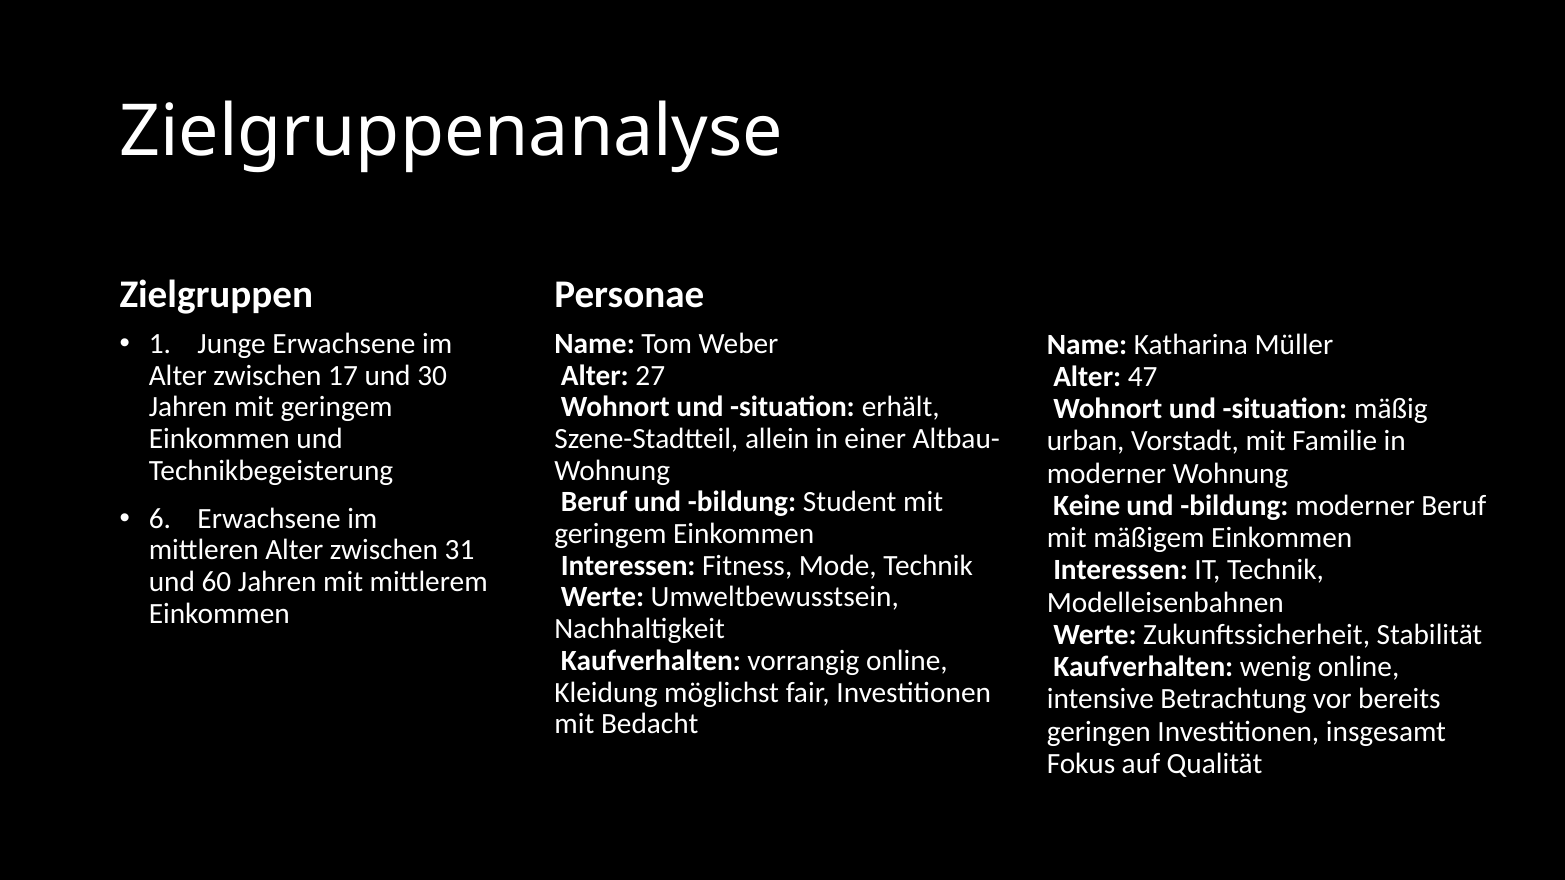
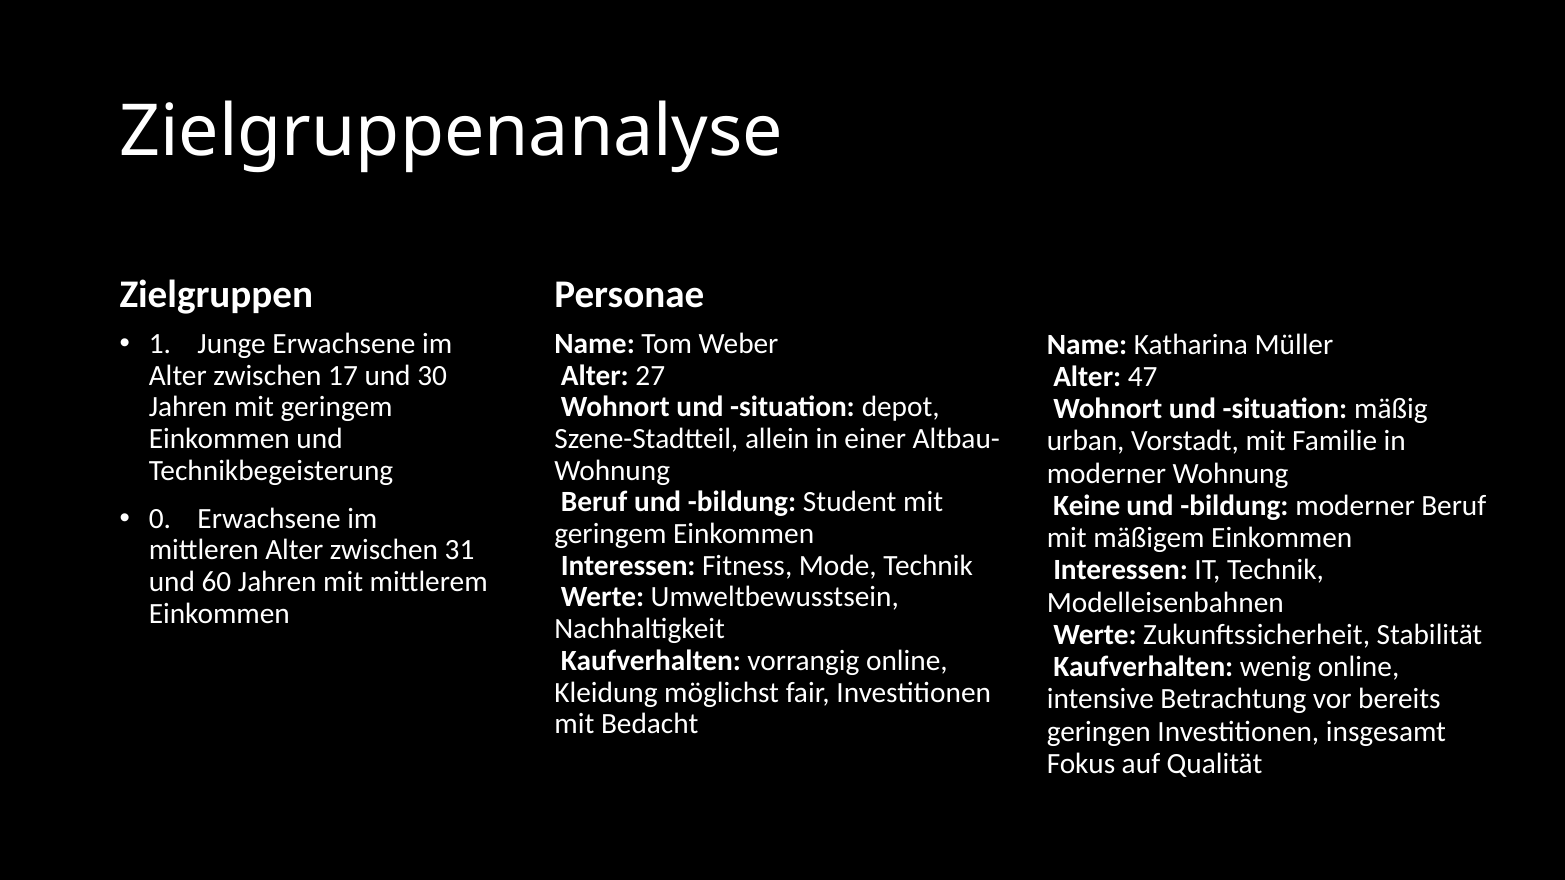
erhält: erhält -> depot
6: 6 -> 0
